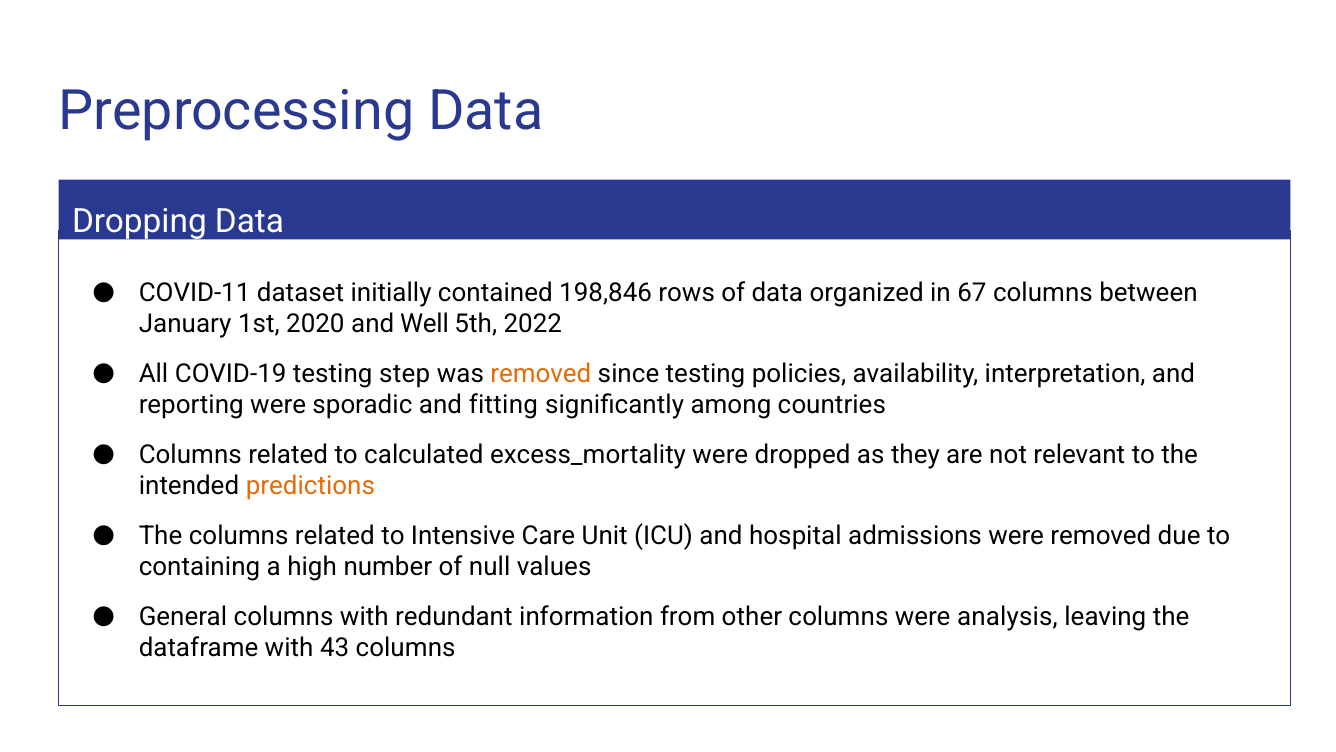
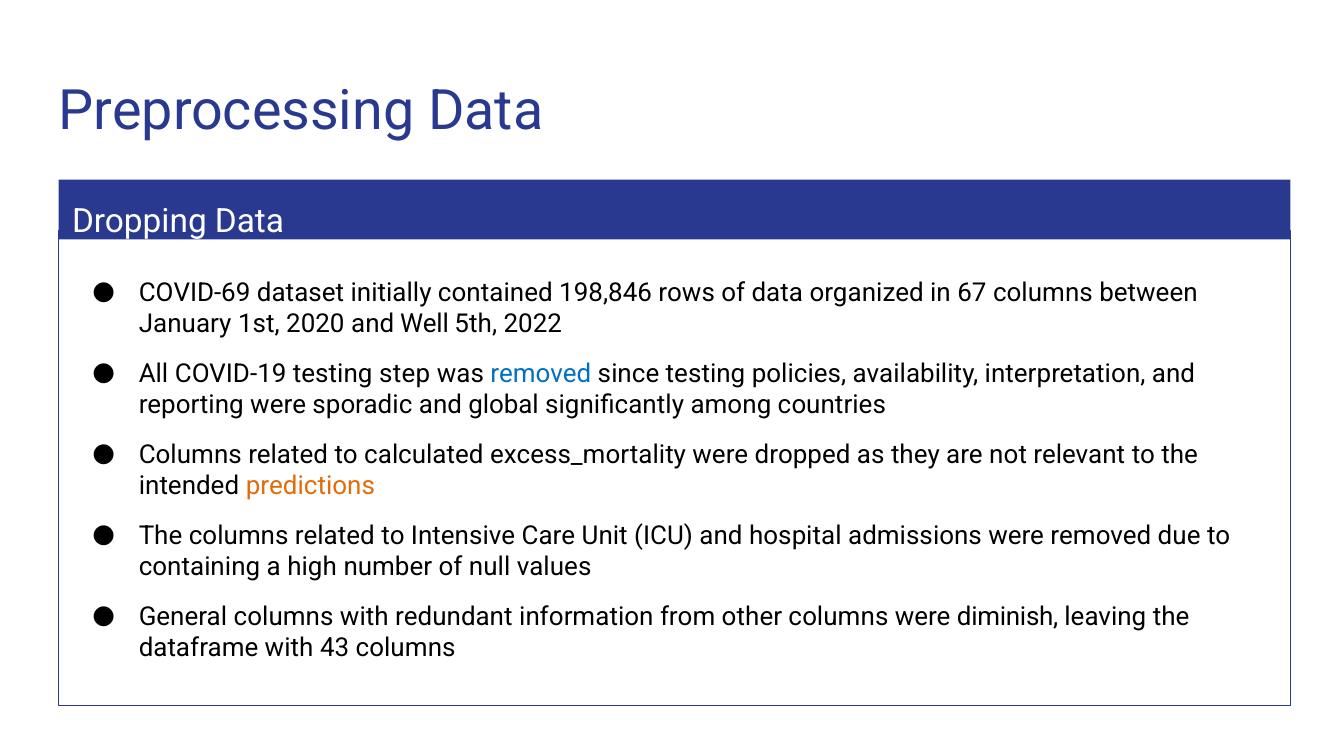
COVID-11: COVID-11 -> COVID-69
removed at (541, 373) colour: orange -> blue
fitting: fitting -> global
analysis: analysis -> diminish
